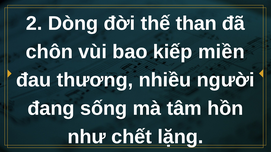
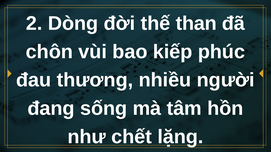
miền: miền -> phúc
